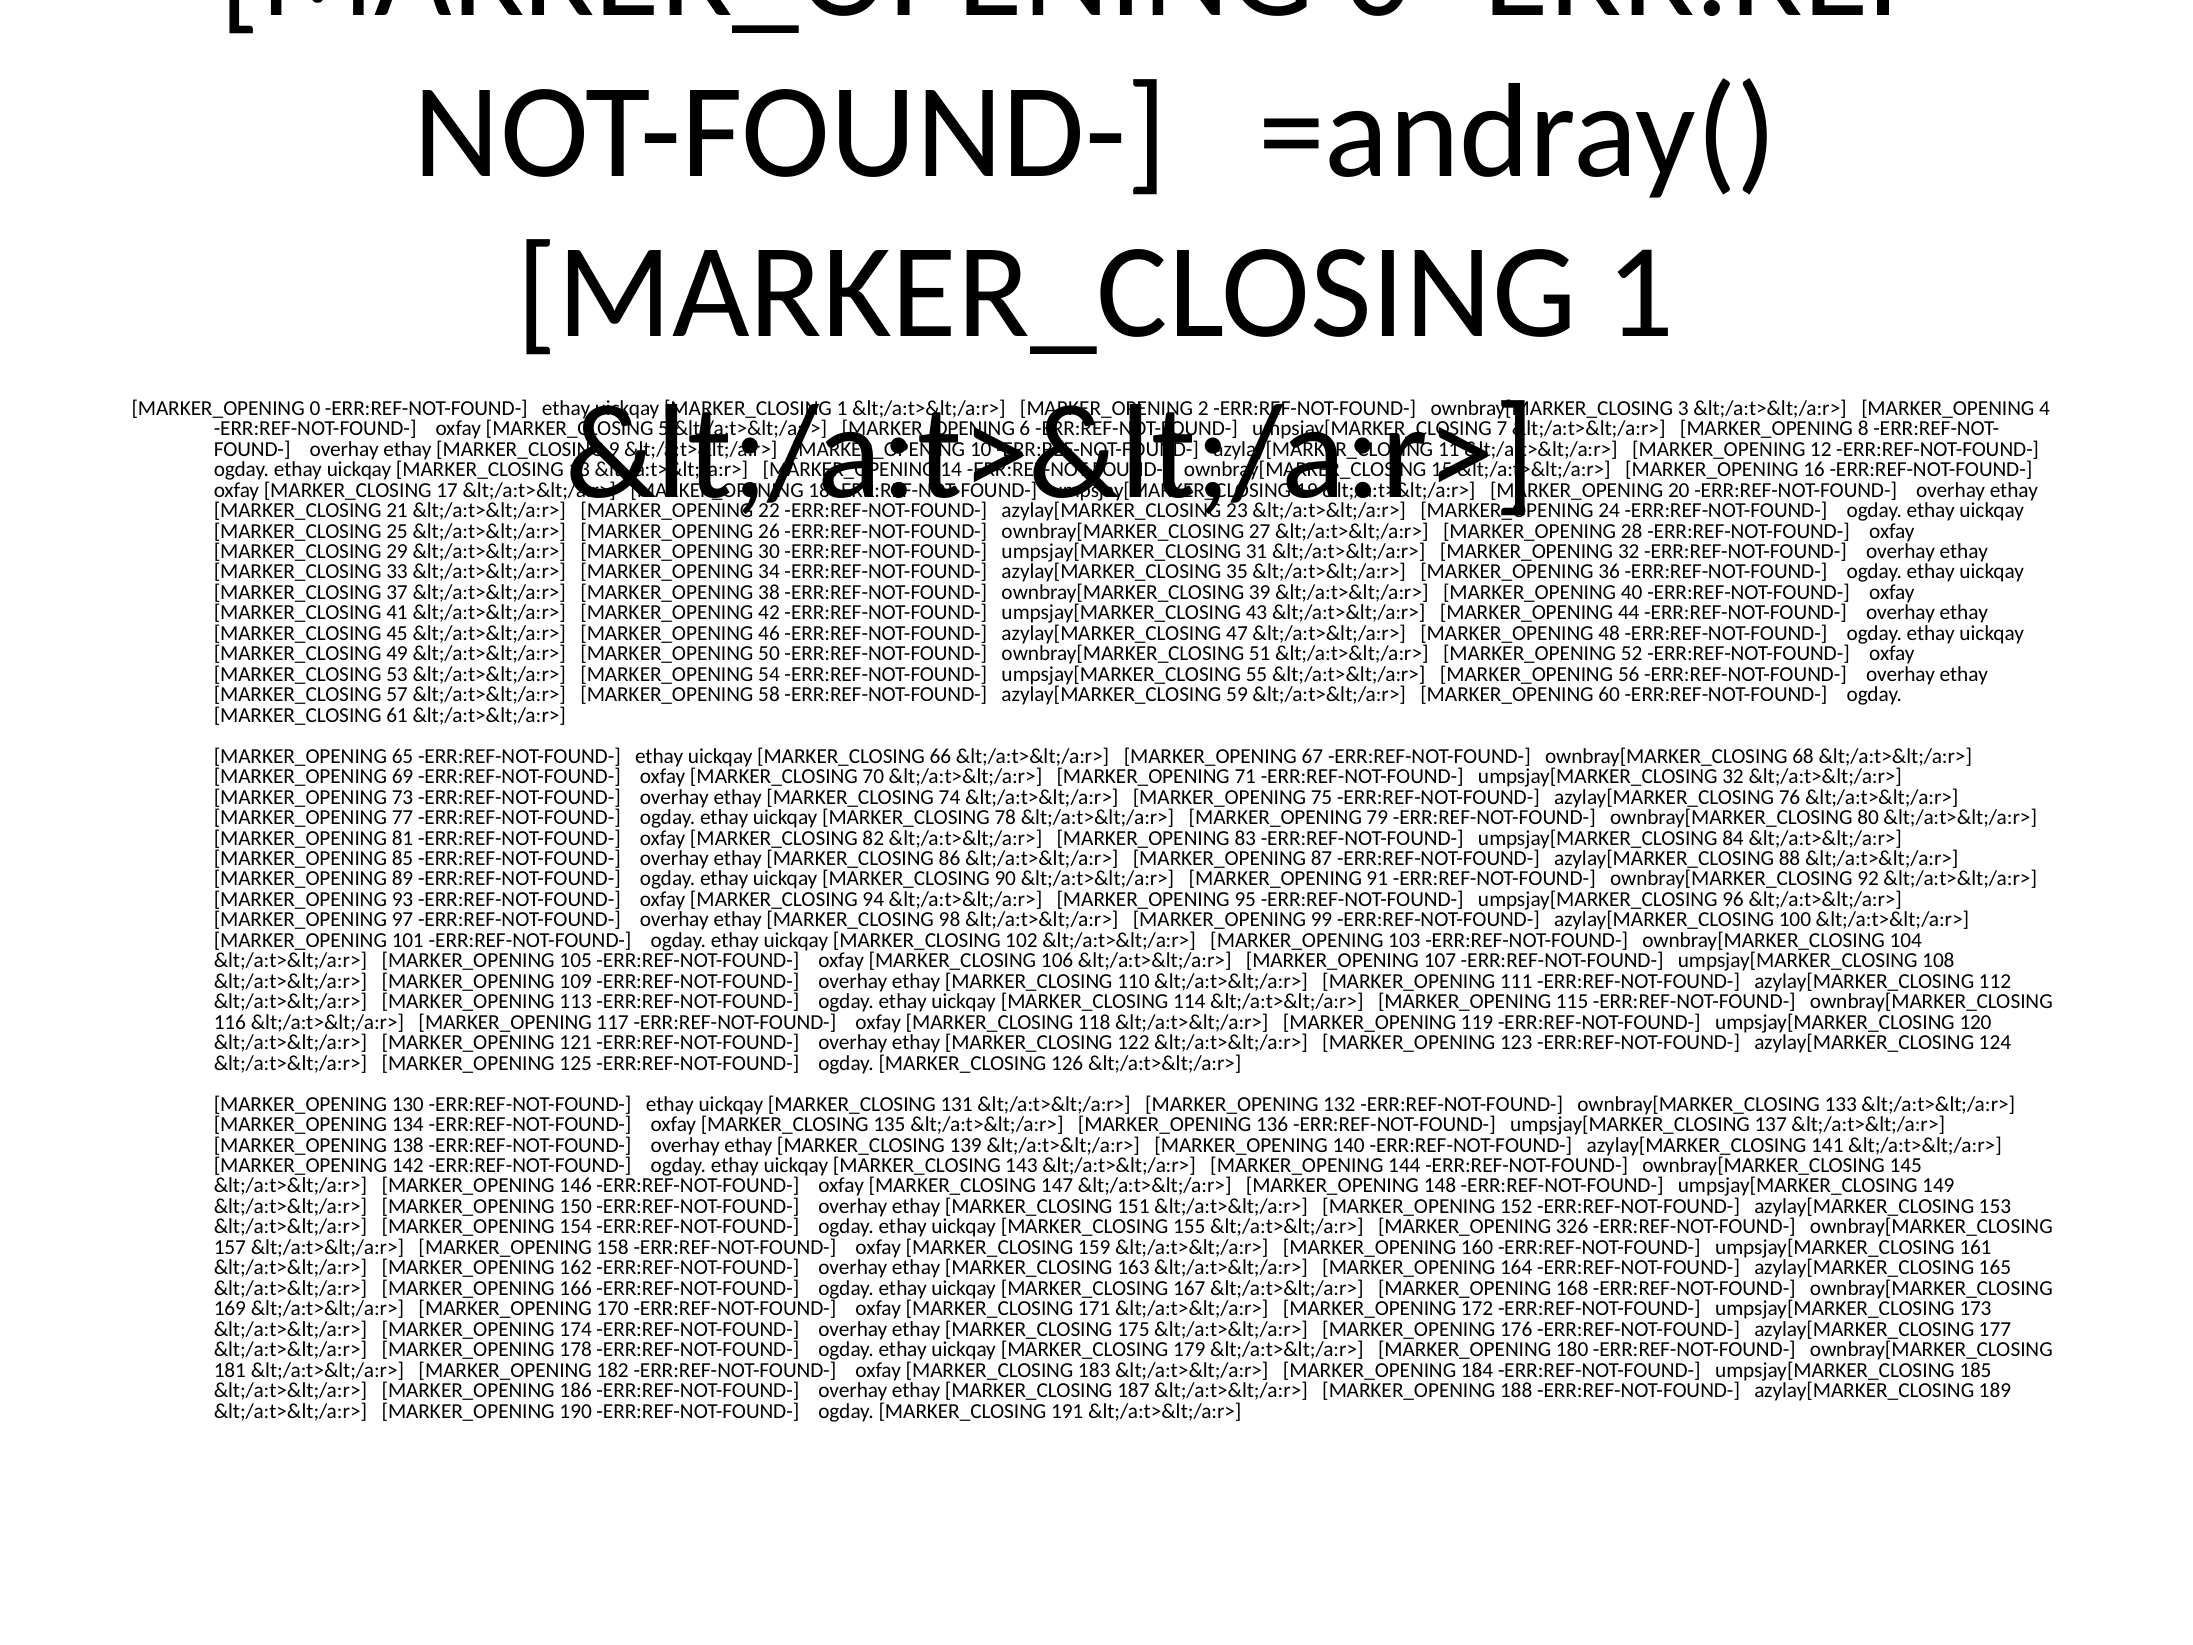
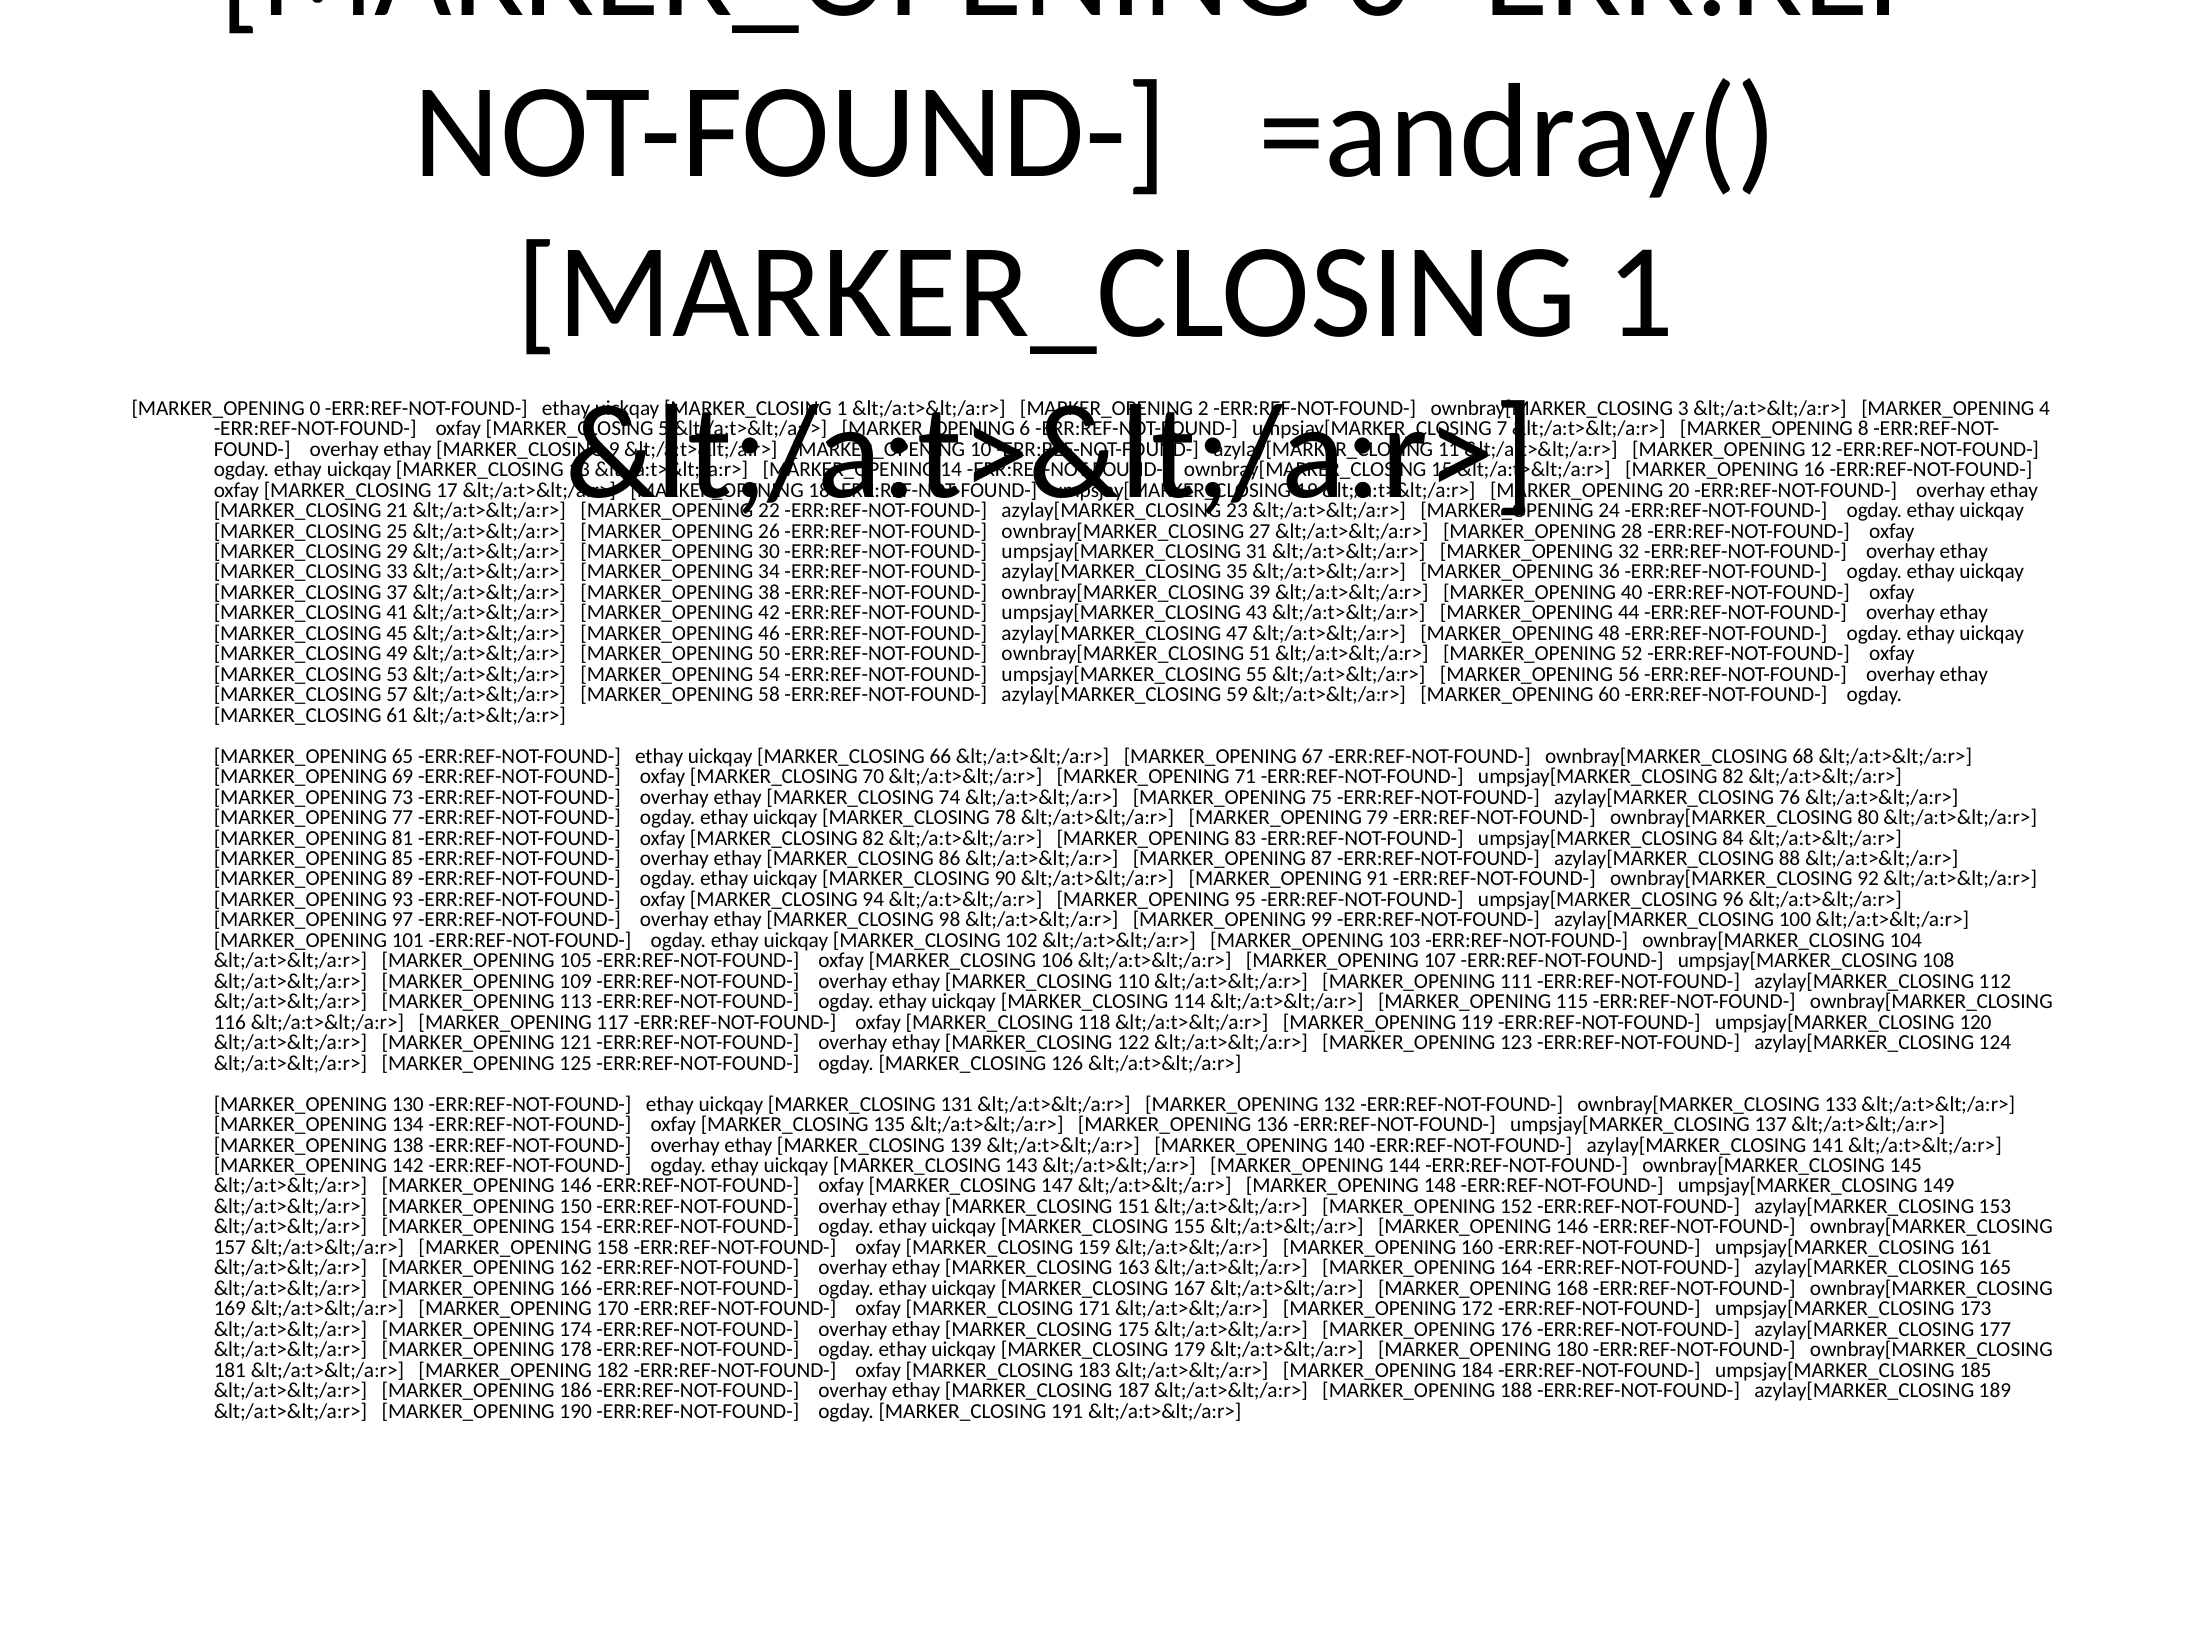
umpsjay[MARKER_CLOSING 32: 32 -> 82
155 &lt;/a:t>&lt;/a:r> MARKER_OPENING 326: 326 -> 146
